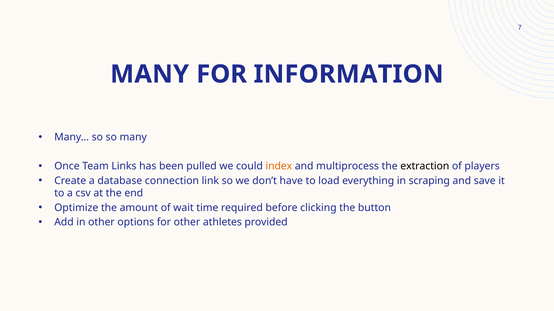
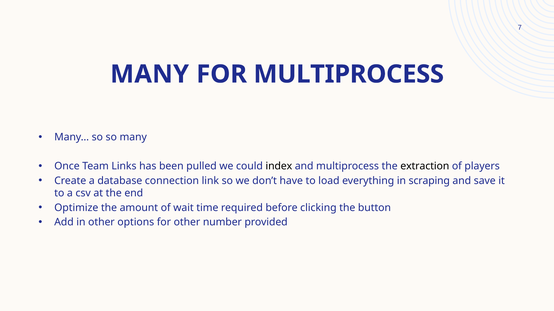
FOR INFORMATION: INFORMATION -> MULTIPROCESS
index colour: orange -> black
athletes: athletes -> number
